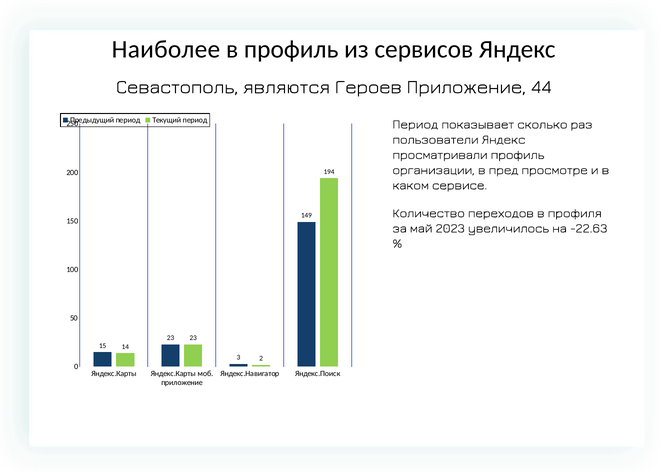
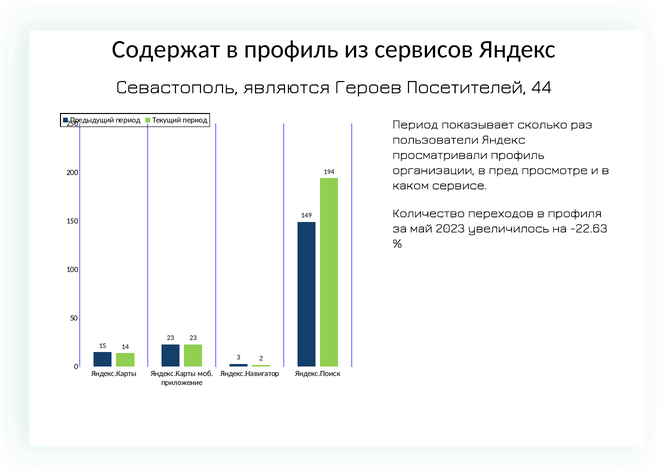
Наиболее: Наиболее -> Содержат
Героев Приложение: Приложение -> Посетителей
